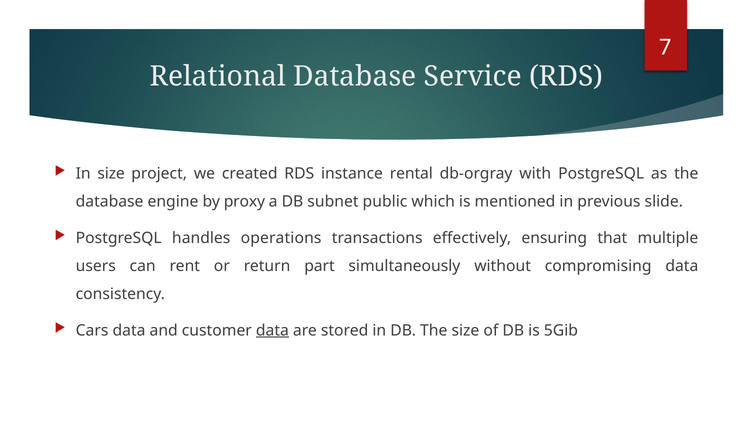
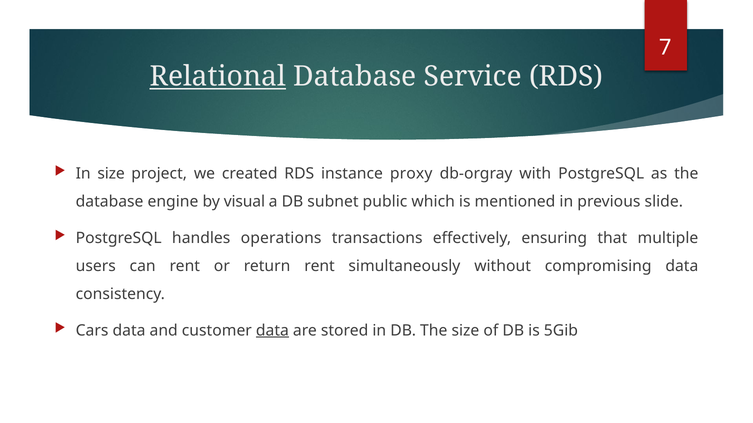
Relational underline: none -> present
rental: rental -> proxy
proxy: proxy -> visual
return part: part -> rent
